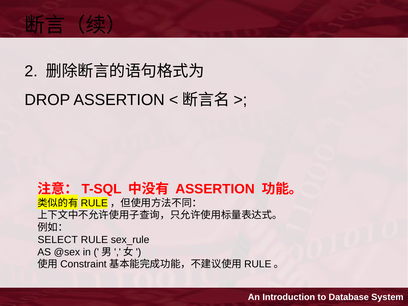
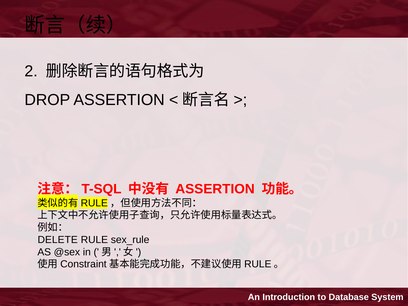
SELECT: SELECT -> DELETE
